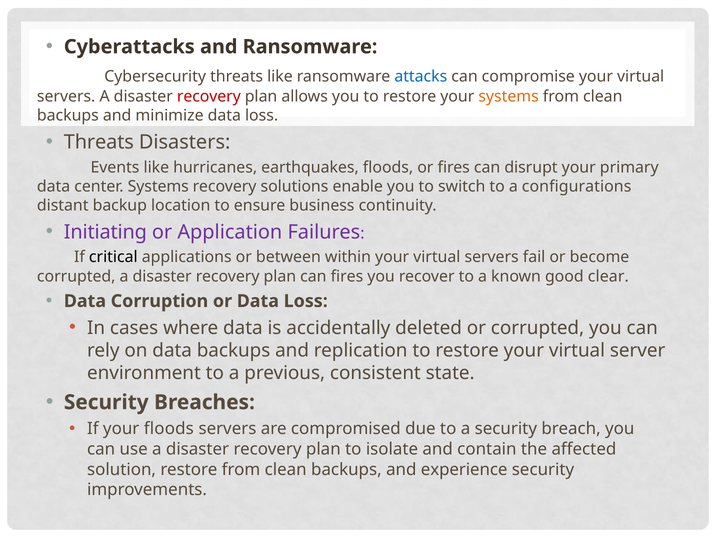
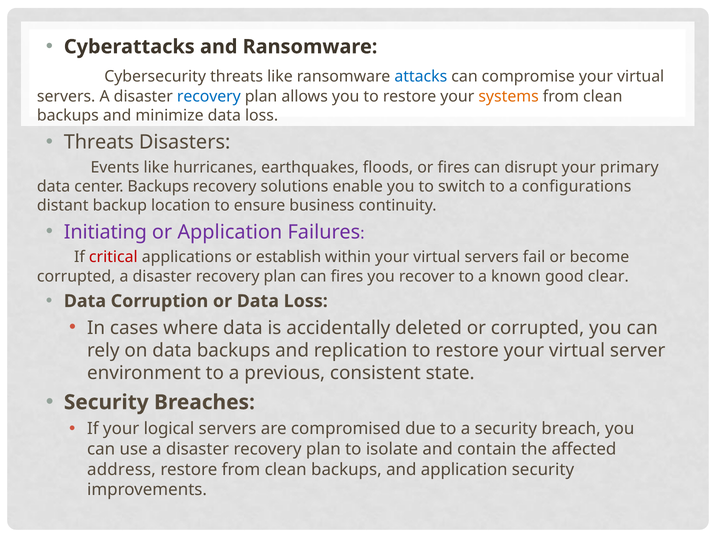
recovery at (209, 97) colour: red -> blue
center Systems: Systems -> Backups
critical colour: black -> red
between: between -> establish
your floods: floods -> logical
solution: solution -> address
and experience: experience -> application
